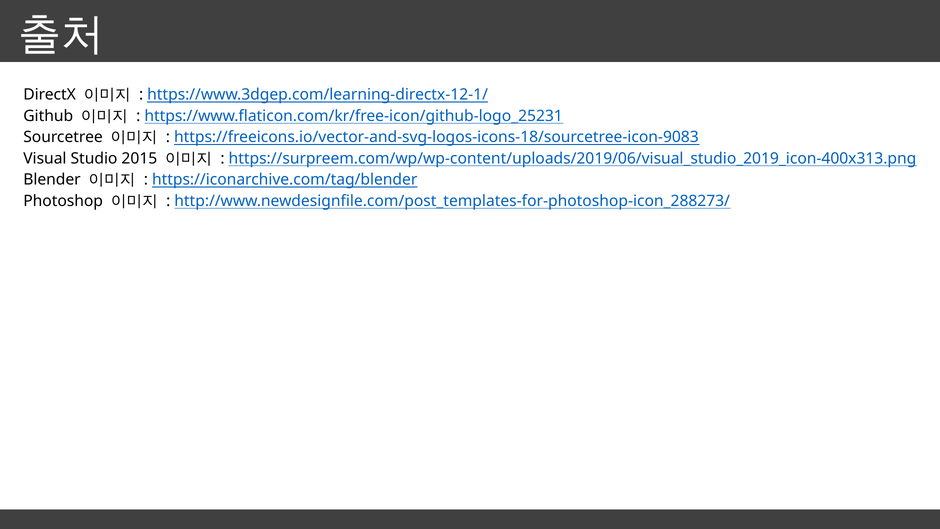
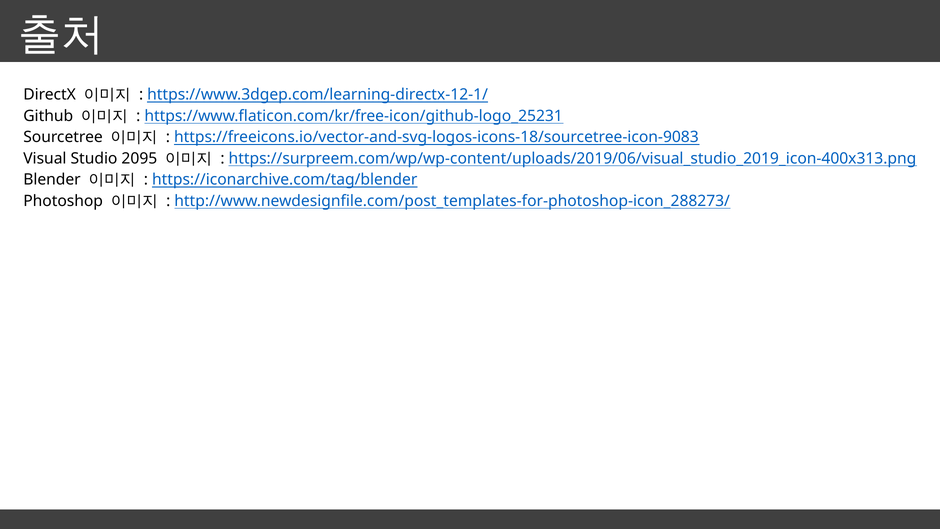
2015: 2015 -> 2095
